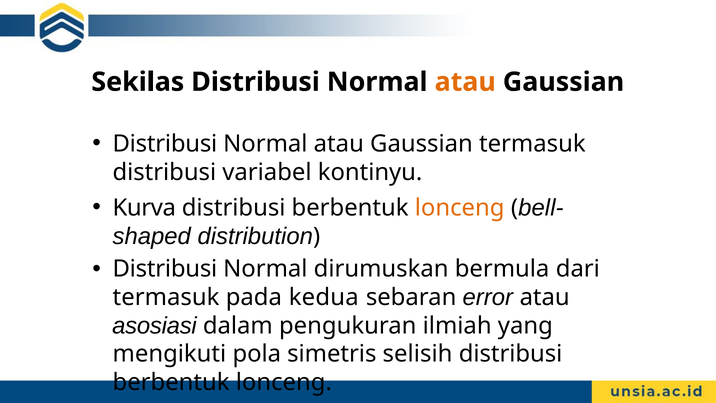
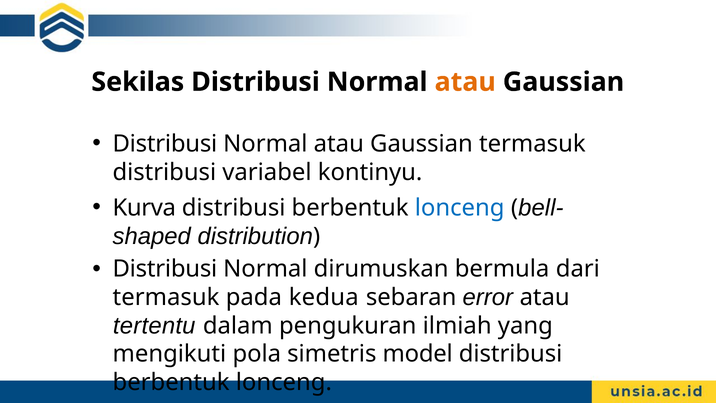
lonceng at (460, 208) colour: orange -> blue
asosiasi: asosiasi -> tertentu
selisih: selisih -> model
